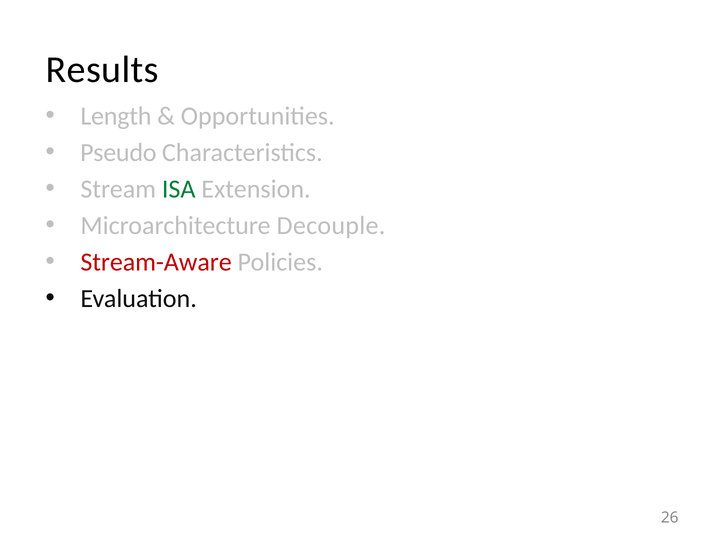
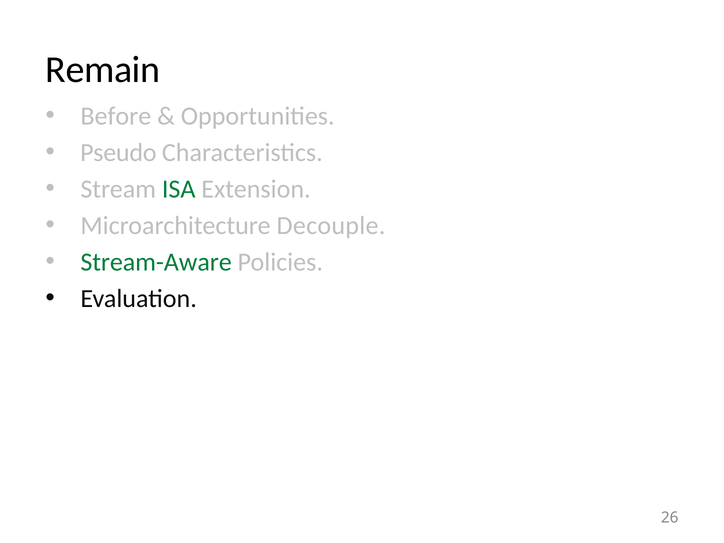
Results: Results -> Remain
Length: Length -> Before
Stream-Aware colour: red -> green
